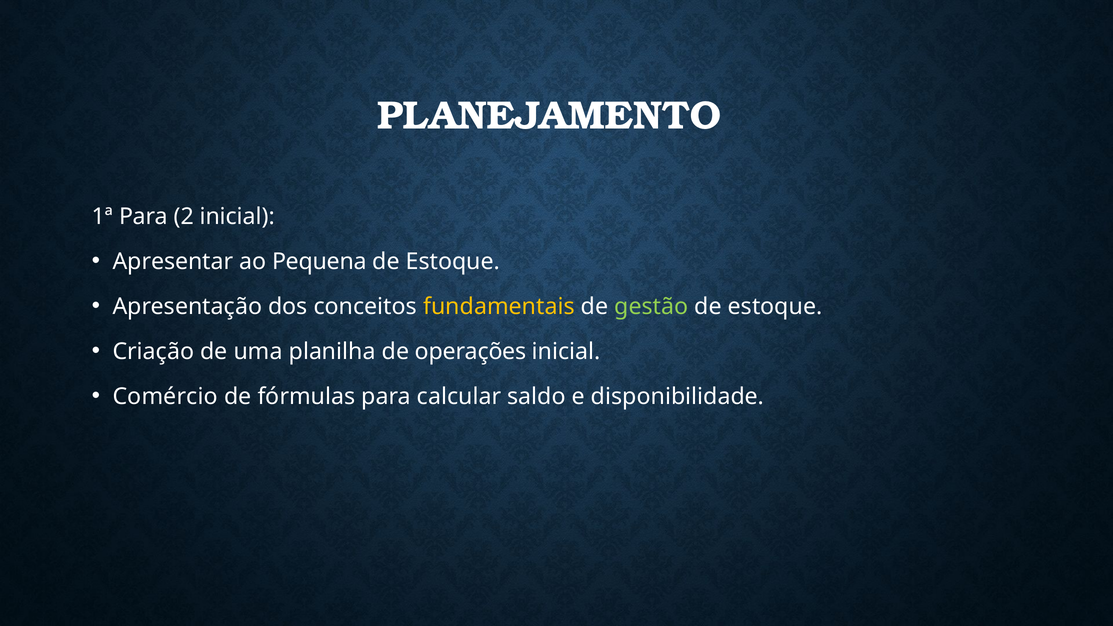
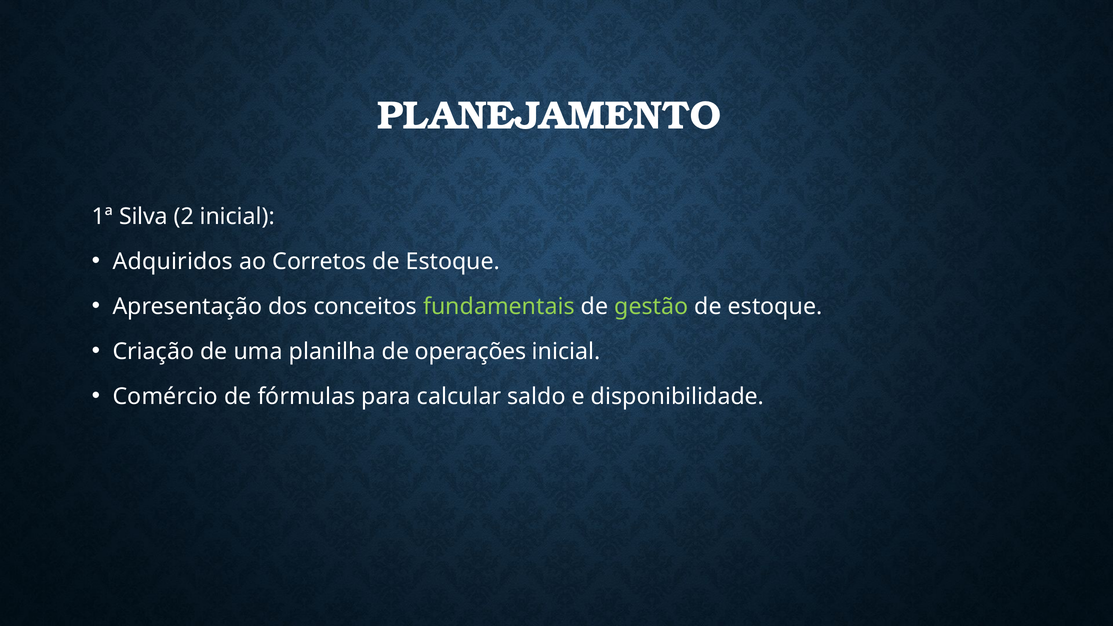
1ª Para: Para -> Silva
Apresentar: Apresentar -> Adquiridos
Pequena: Pequena -> Corretos
fundamentais colour: yellow -> light green
